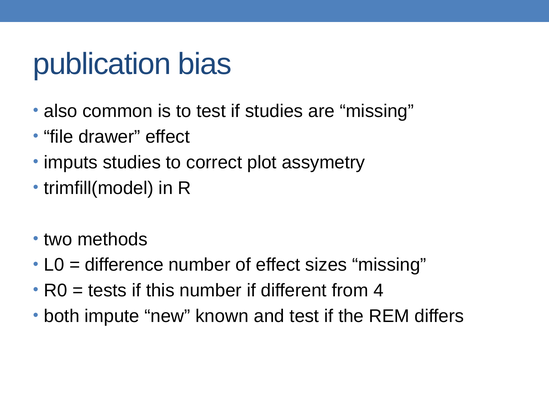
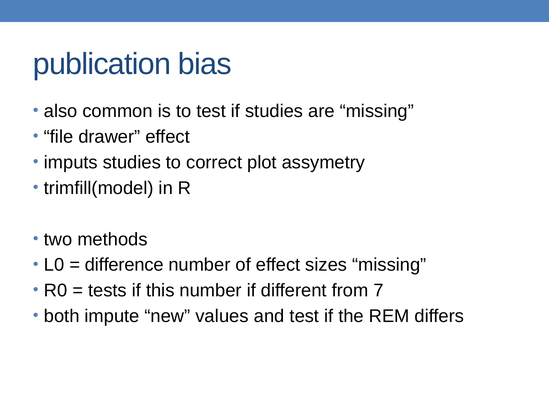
4: 4 -> 7
known: known -> values
